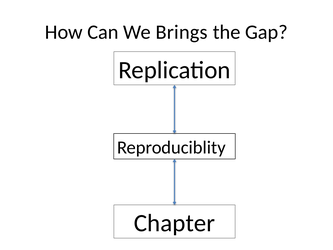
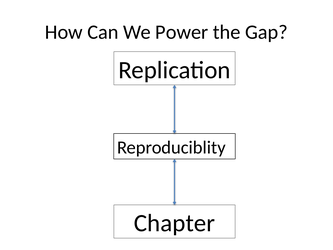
Brings: Brings -> Power
